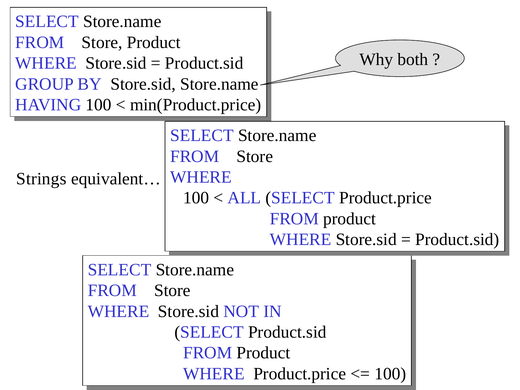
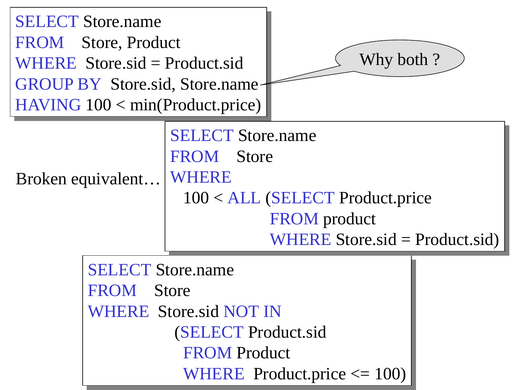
Strings: Strings -> Broken
